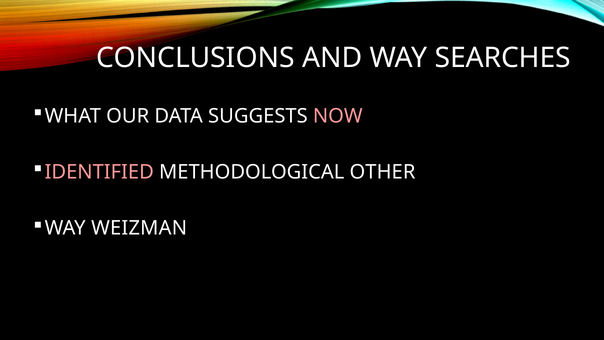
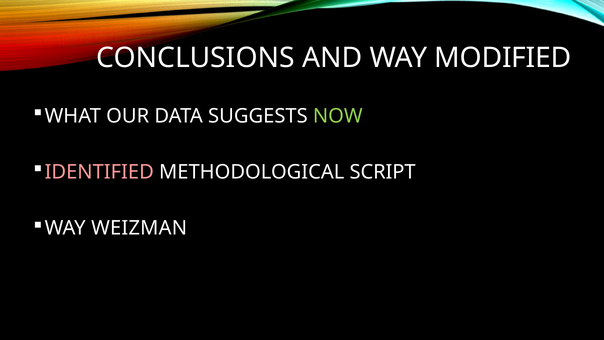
SEARCHES: SEARCHES -> MODIFIED
NOW colour: pink -> light green
OTHER: OTHER -> SCRIPT
